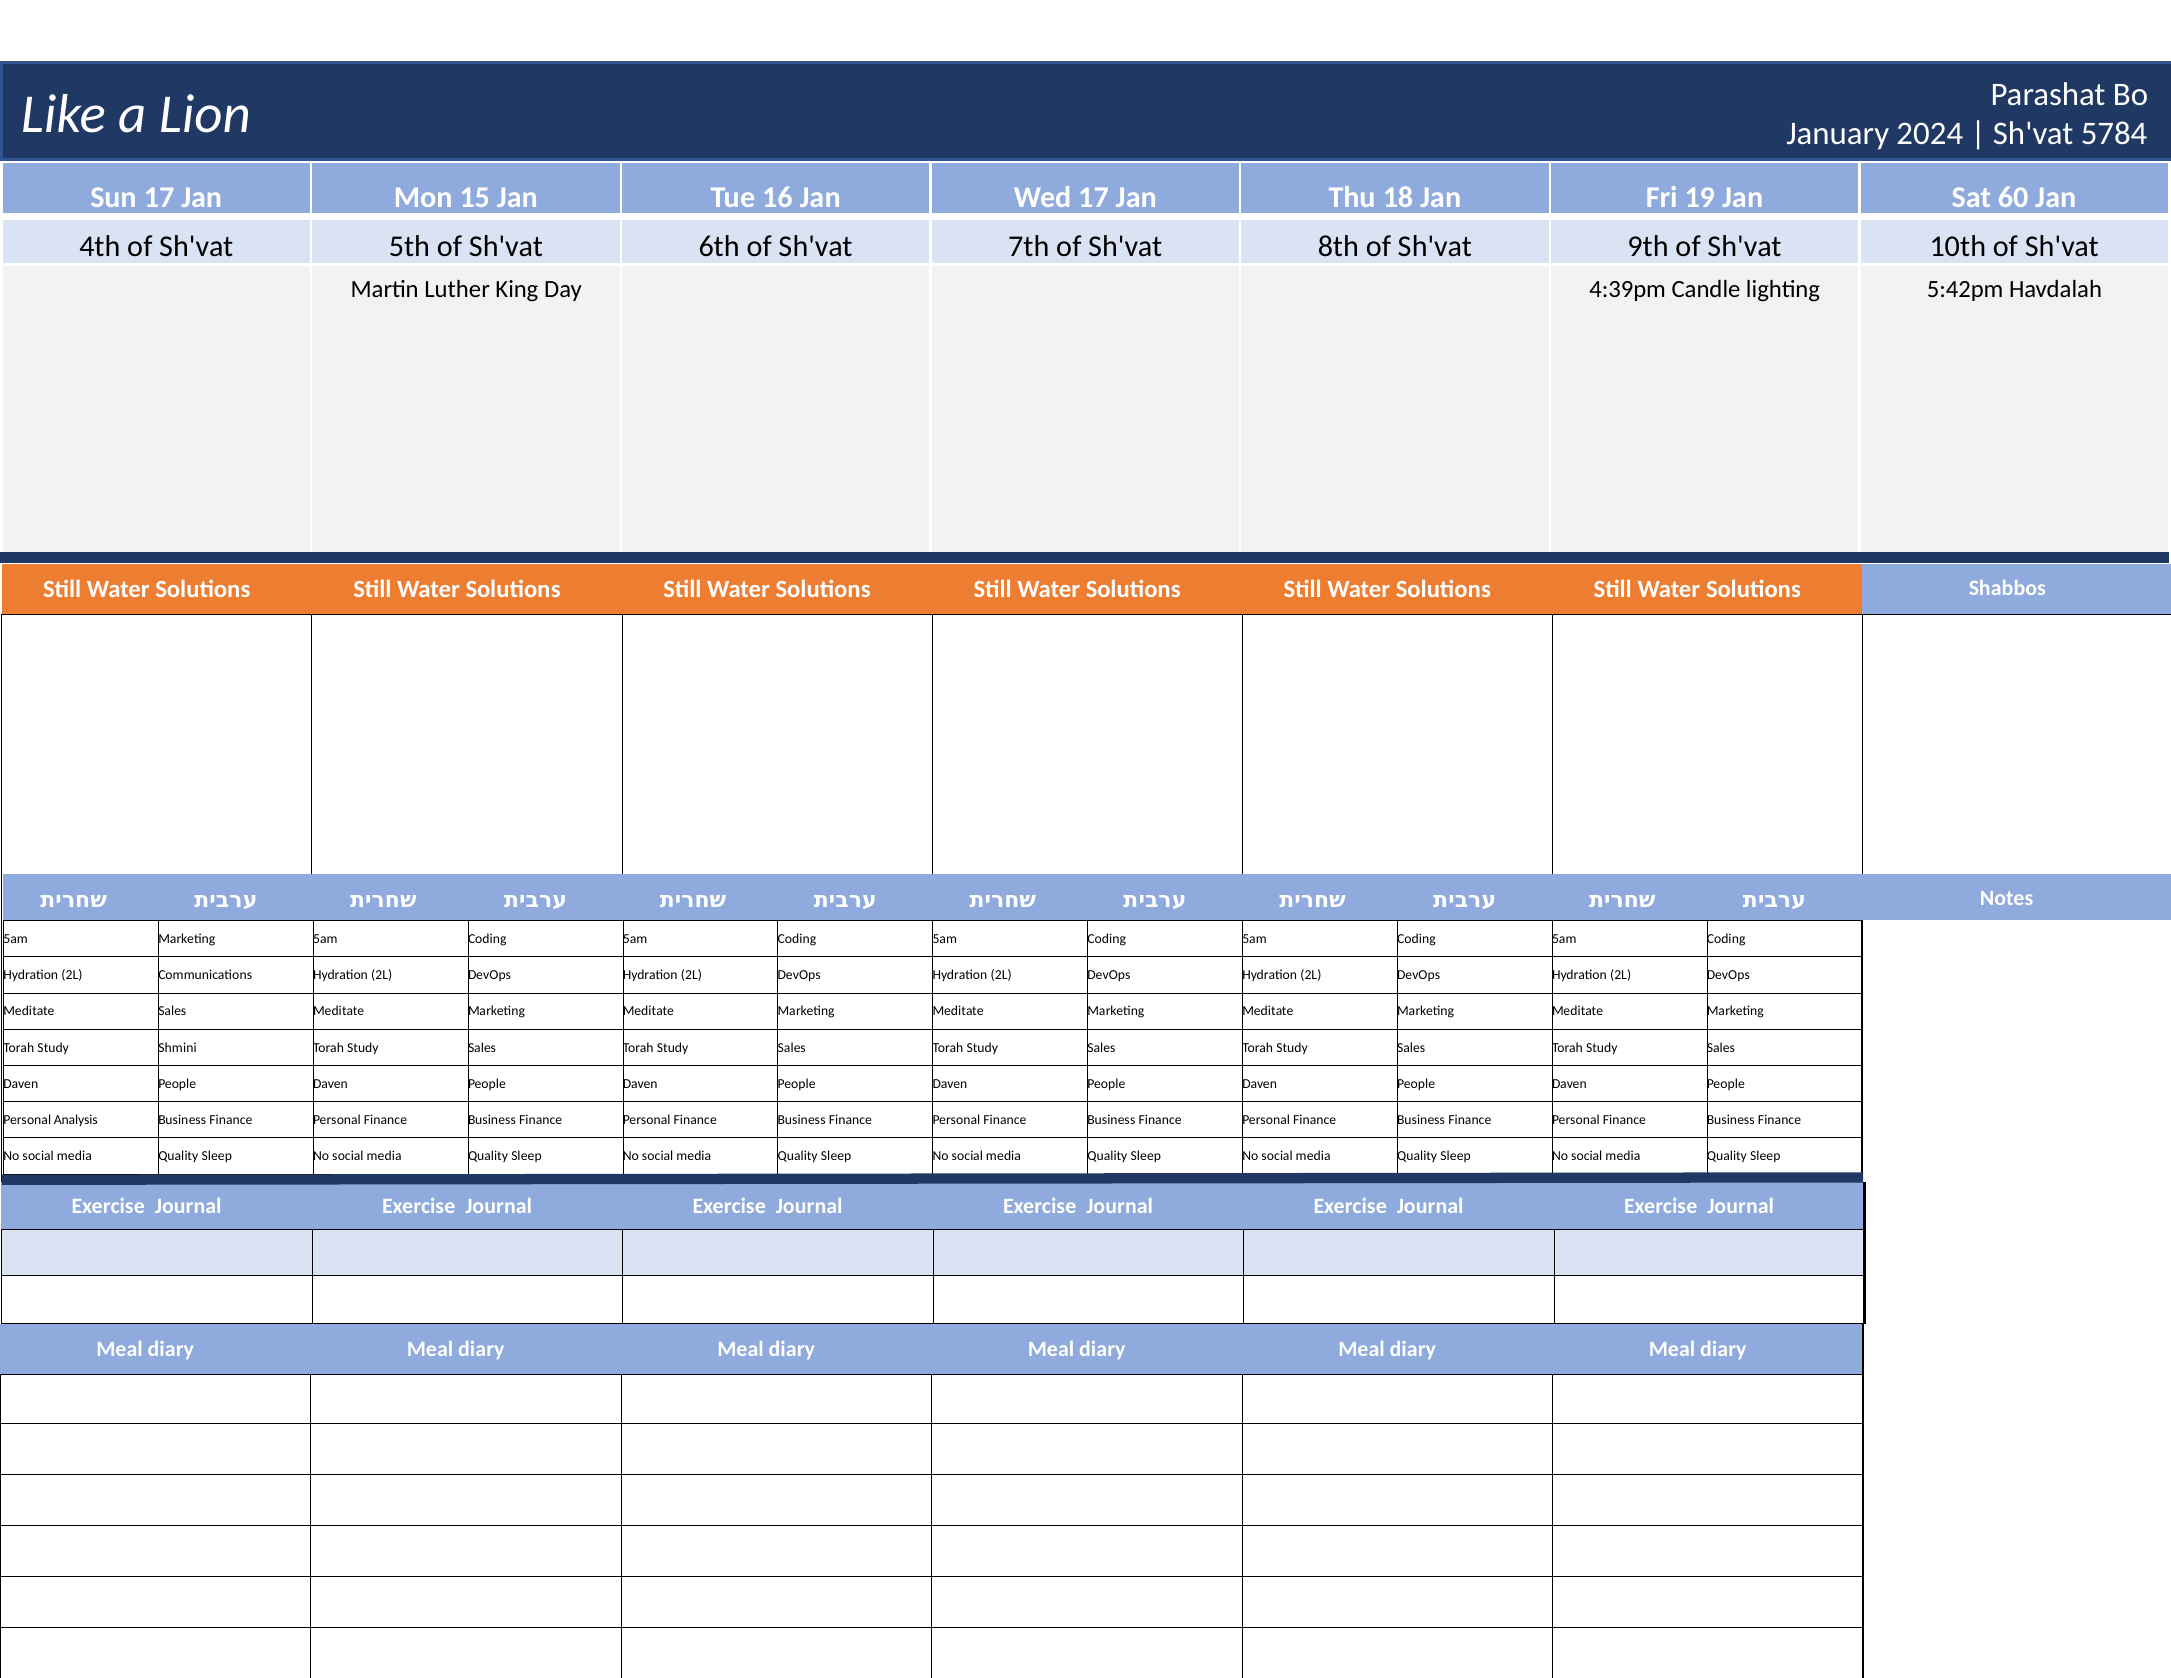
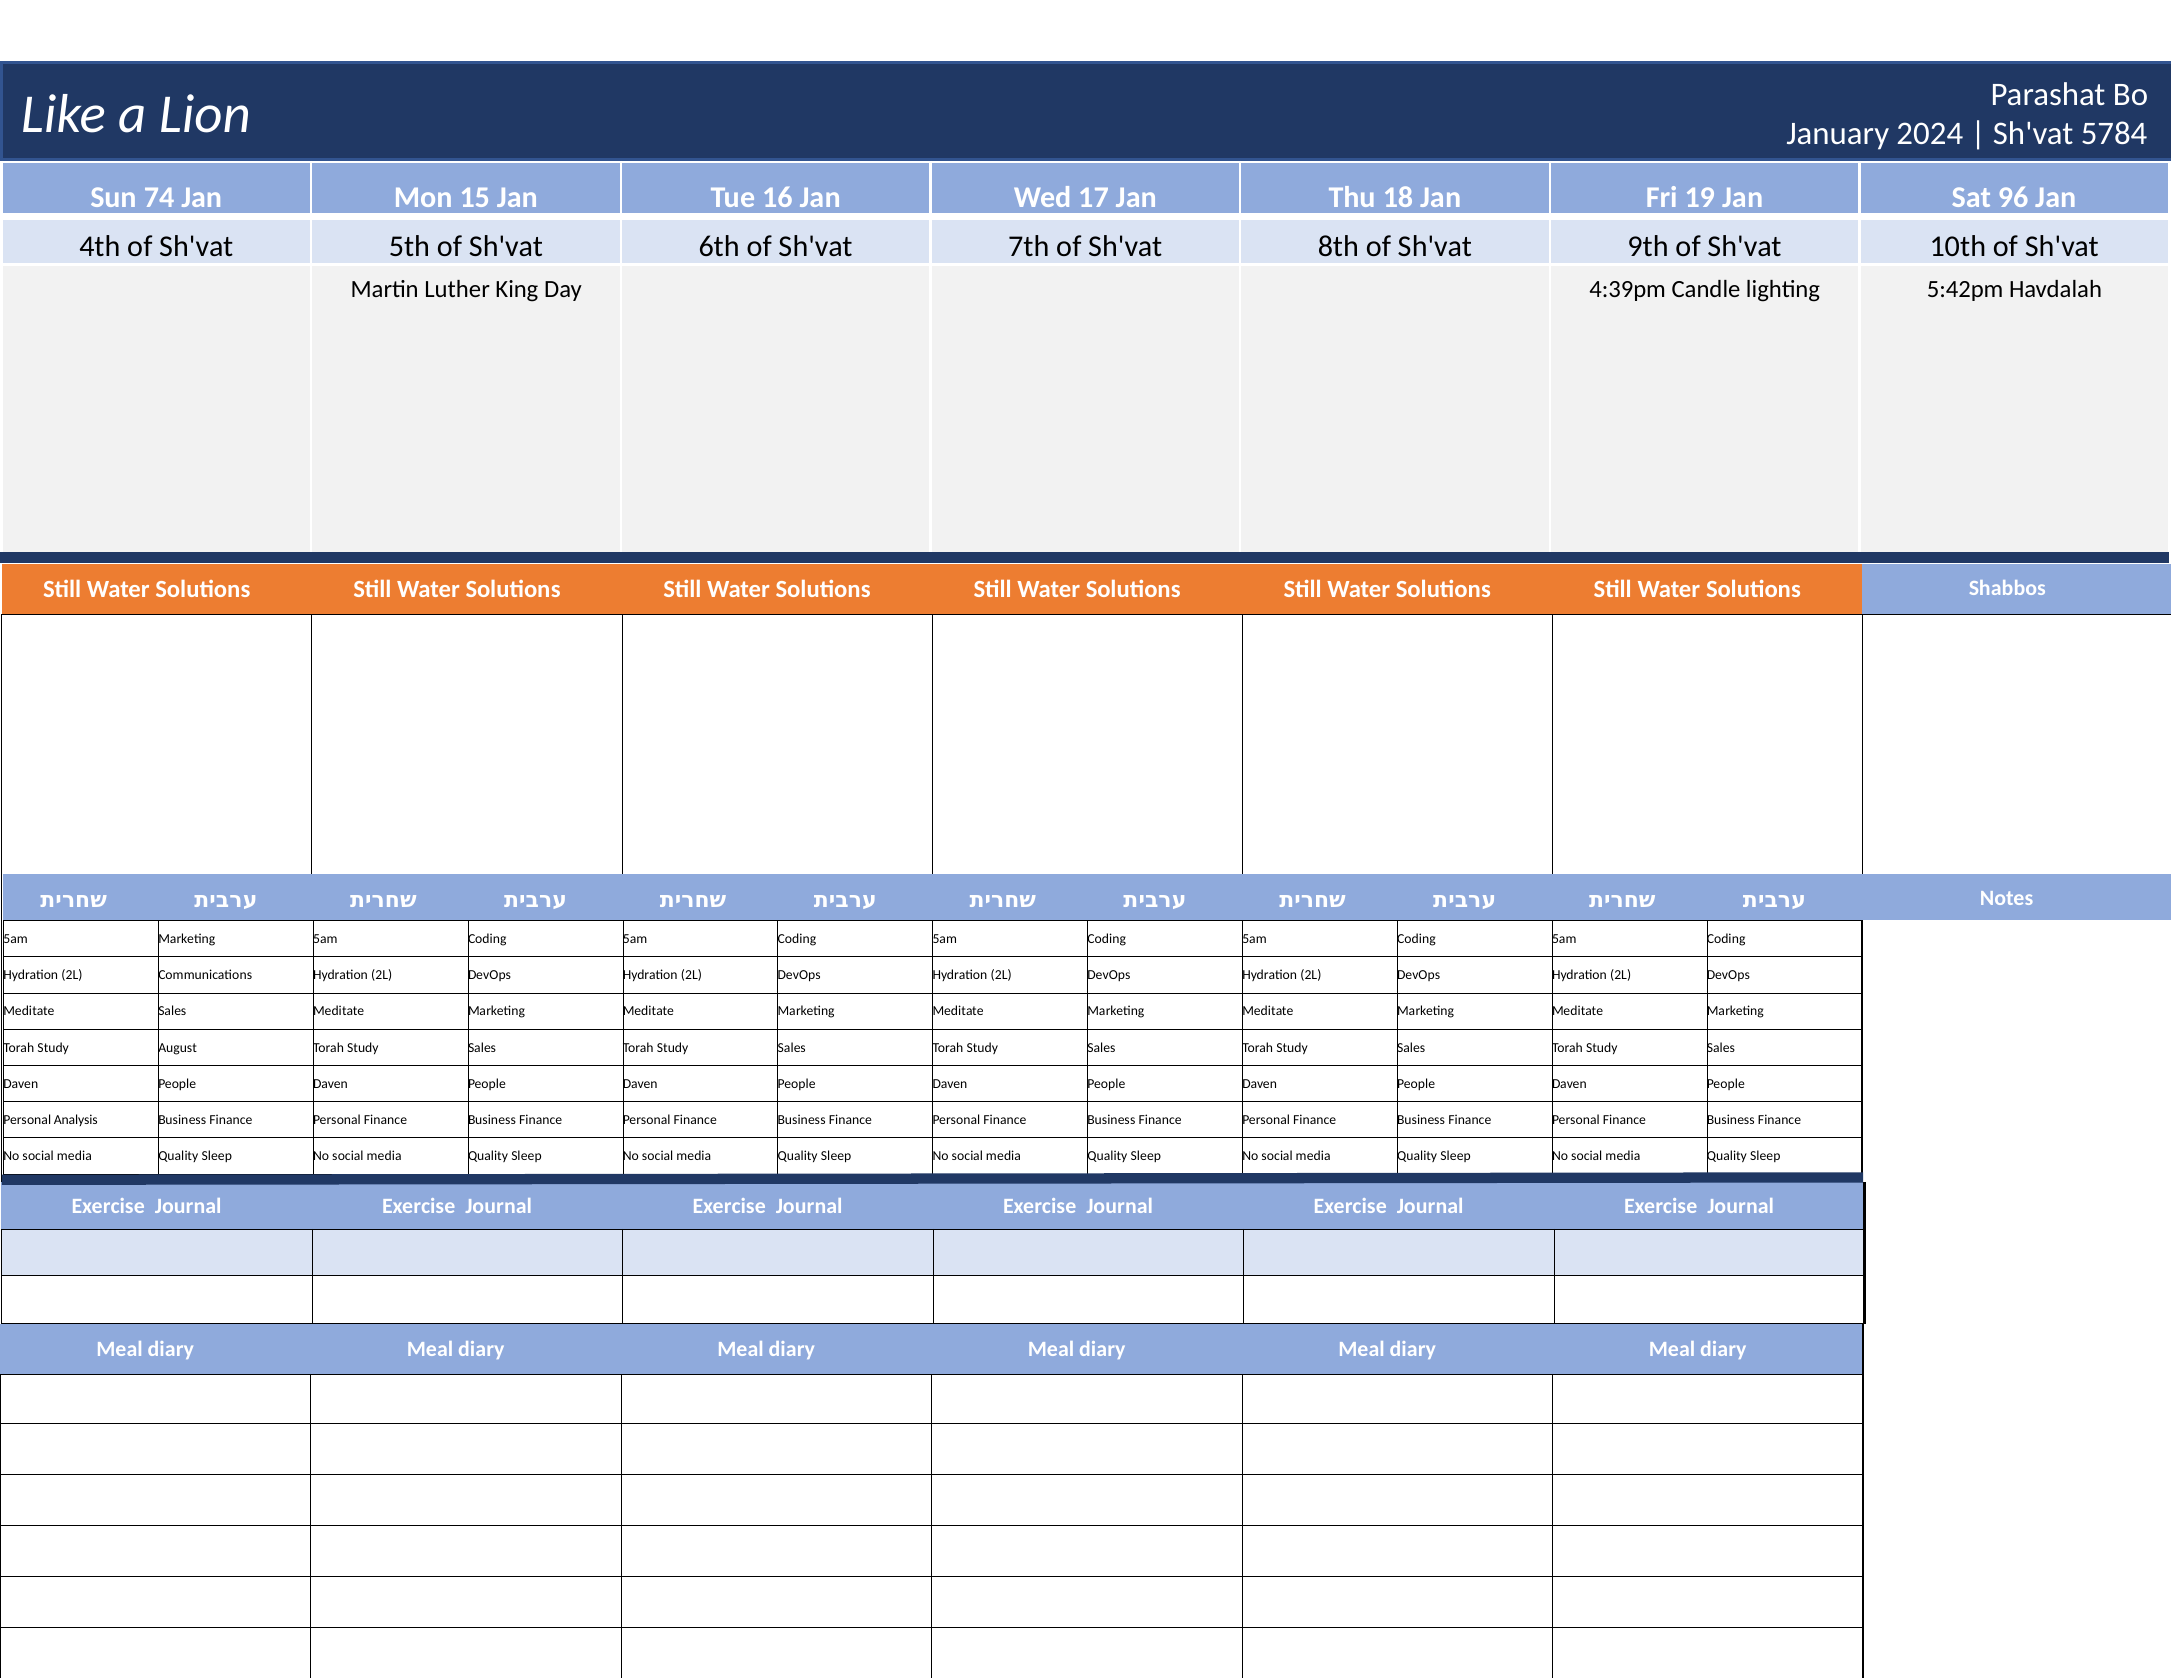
Sun 17: 17 -> 74
60: 60 -> 96
Shmini: Shmini -> August
